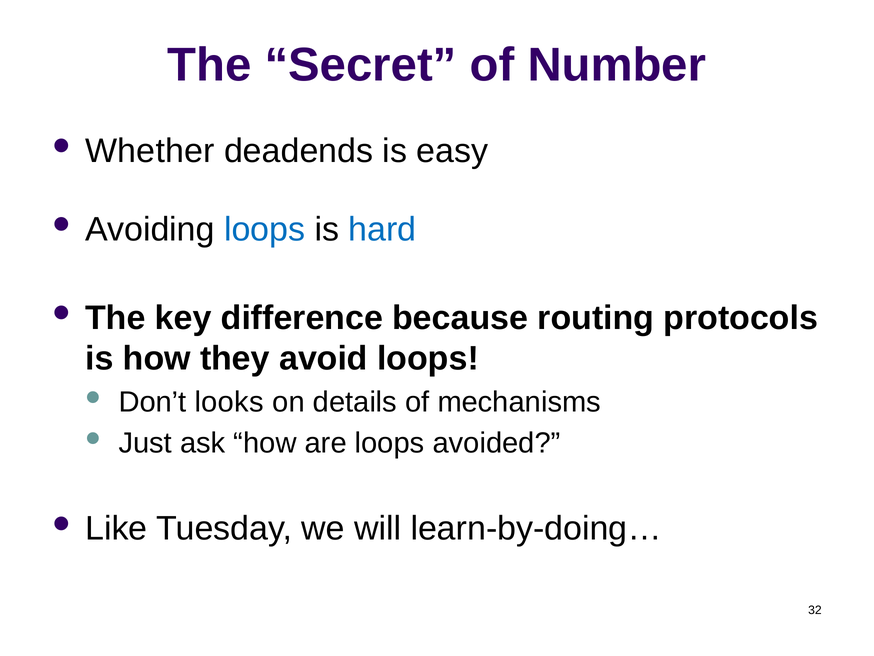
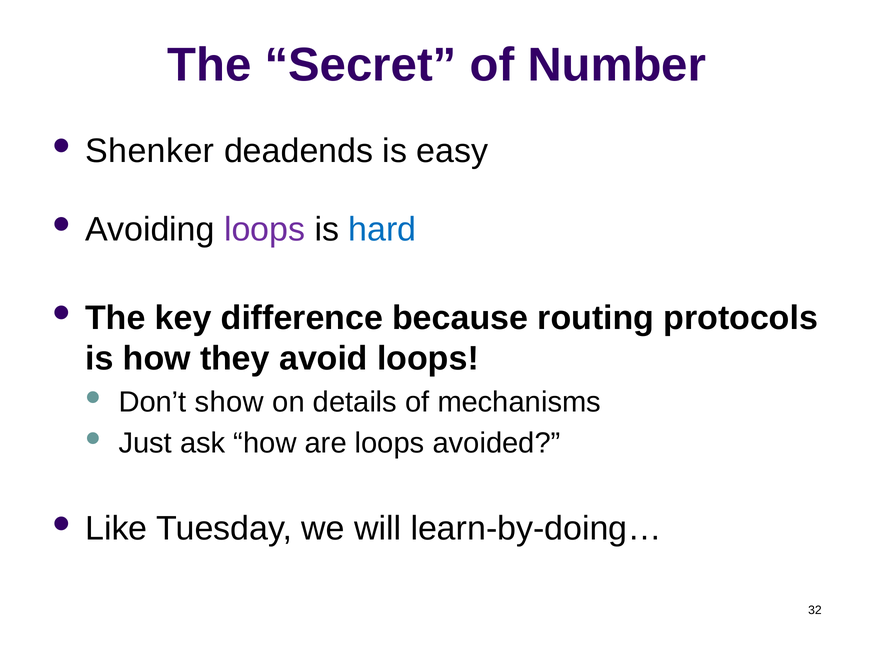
Whether: Whether -> Shenker
loops at (265, 229) colour: blue -> purple
looks: looks -> show
